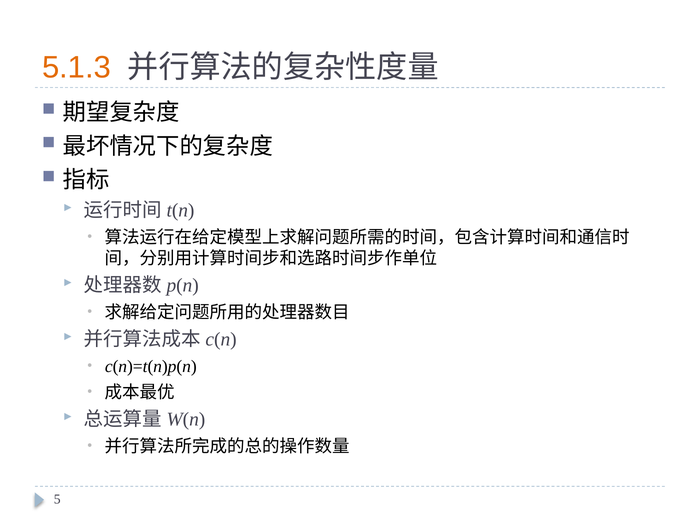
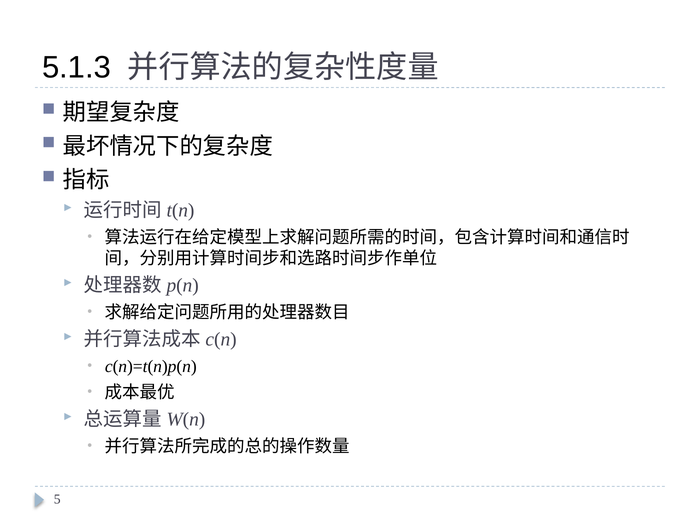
5.1.3 colour: orange -> black
